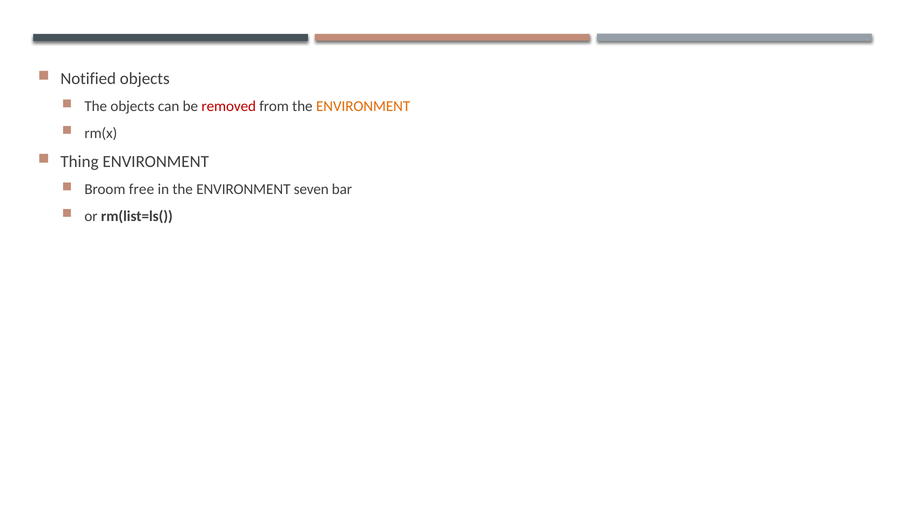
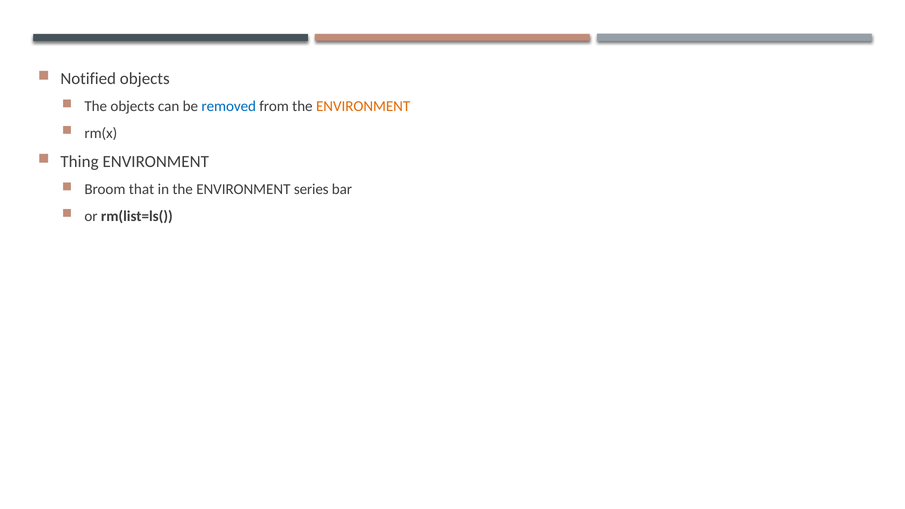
removed colour: red -> blue
free: free -> that
seven: seven -> series
